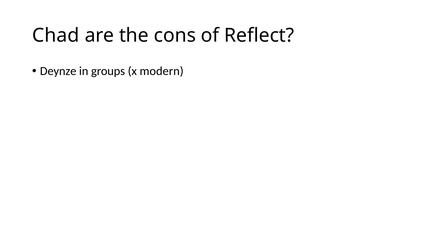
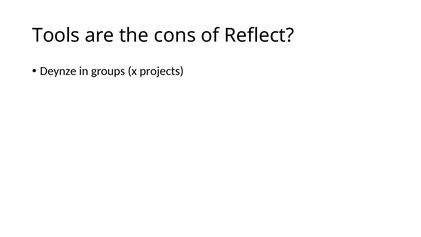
Chad: Chad -> Tools
modern: modern -> projects
